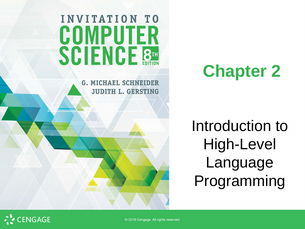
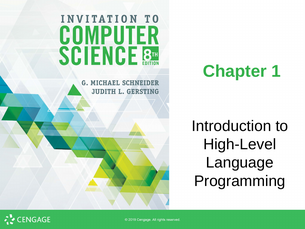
2: 2 -> 1
